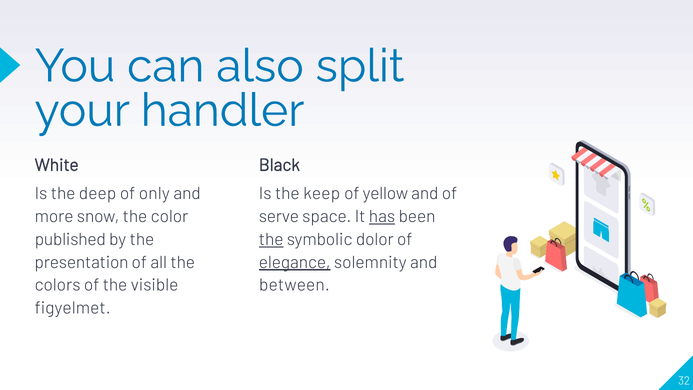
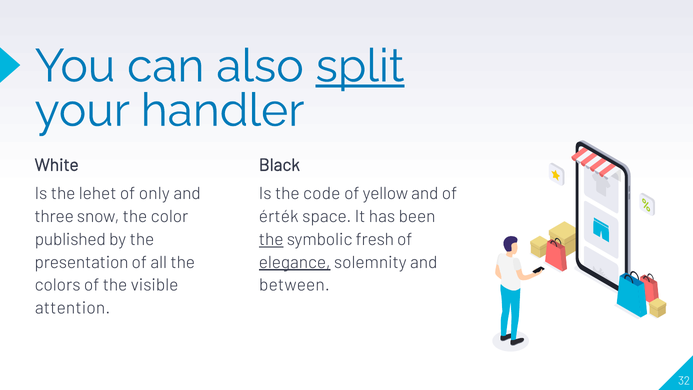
split underline: none -> present
deep: deep -> lehet
keep: keep -> code
more: more -> three
serve: serve -> érték
has underline: present -> none
dolor: dolor -> fresh
figyelmet: figyelmet -> attention
